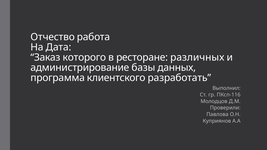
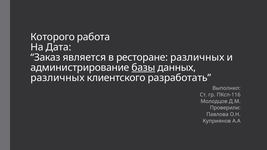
Отчество: Отчество -> Которого
которого: которого -> является
базы underline: none -> present
программа at (58, 78): программа -> различных
